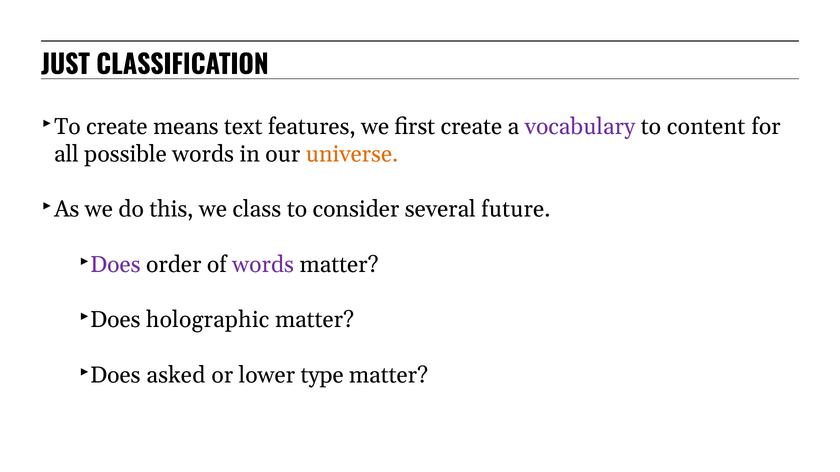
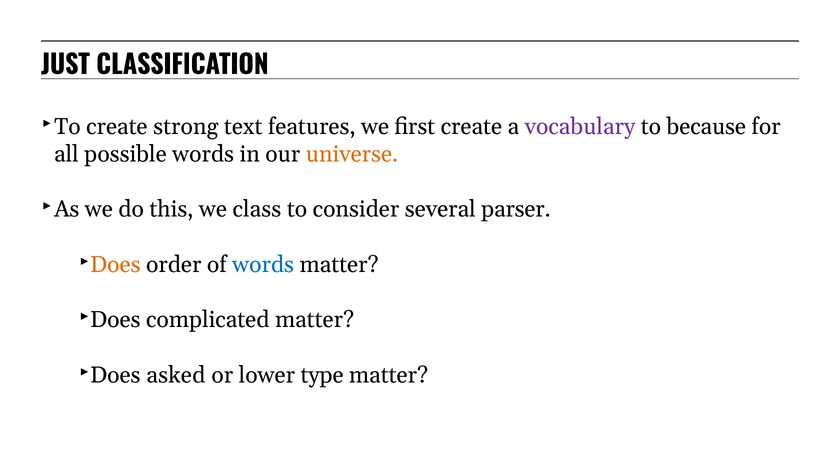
means: means -> strong
content: content -> because
future: future -> parser
Does at (115, 264) colour: purple -> orange
words at (263, 264) colour: purple -> blue
holographic: holographic -> complicated
